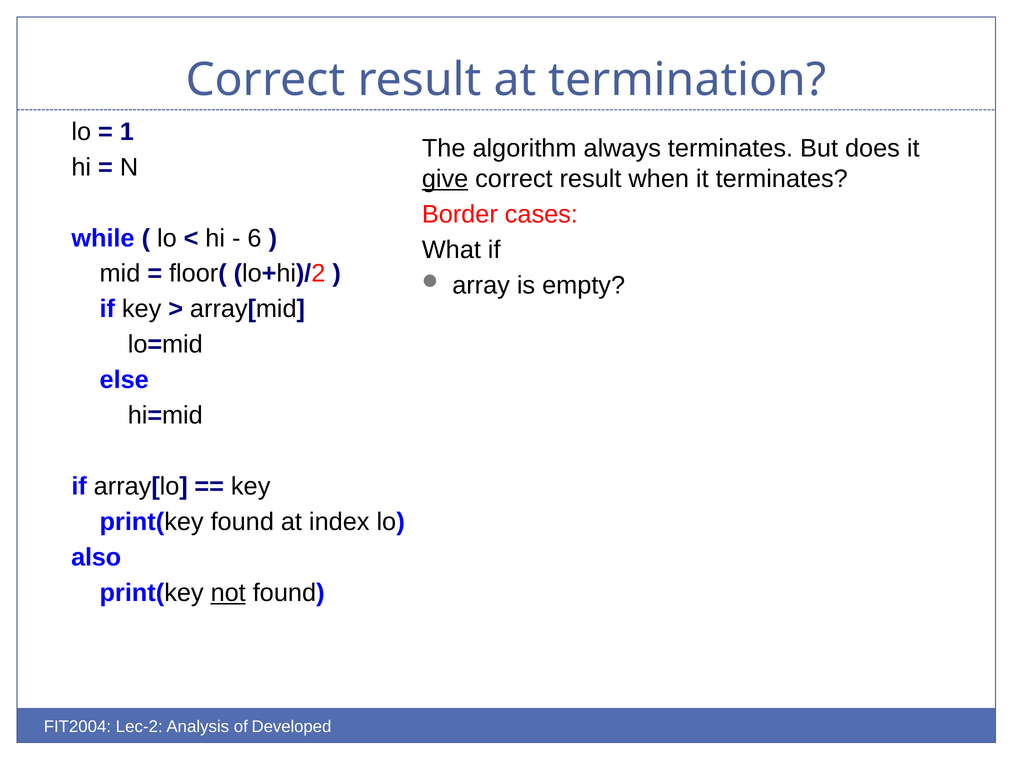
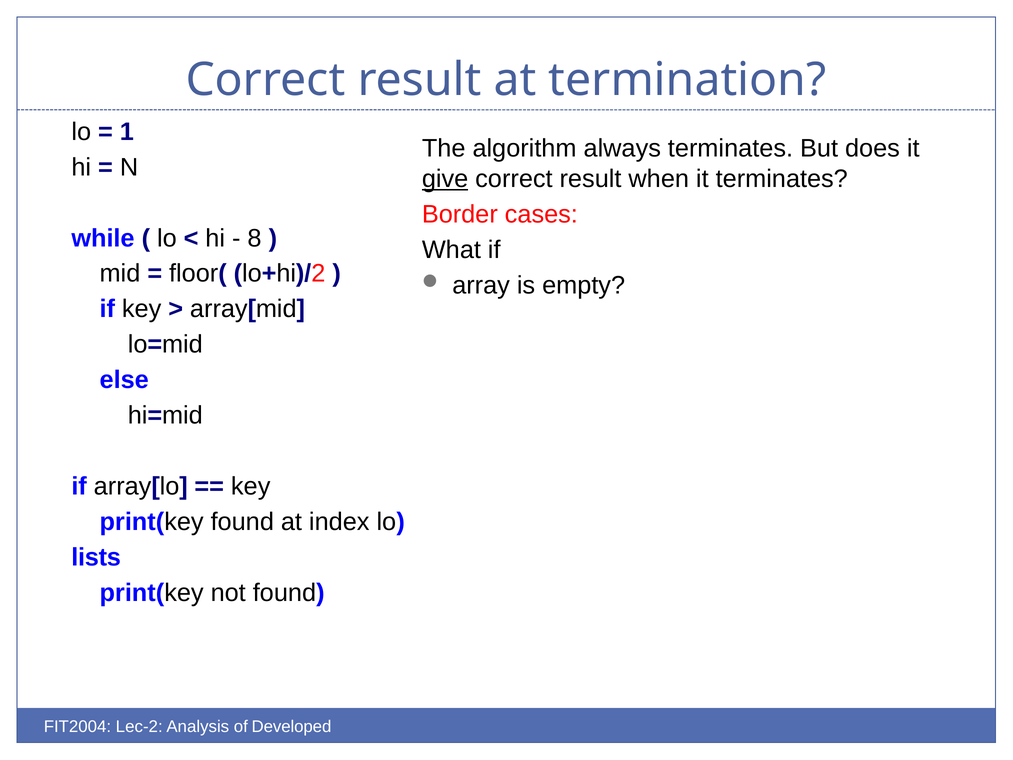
6: 6 -> 8
also: also -> lists
not underline: present -> none
